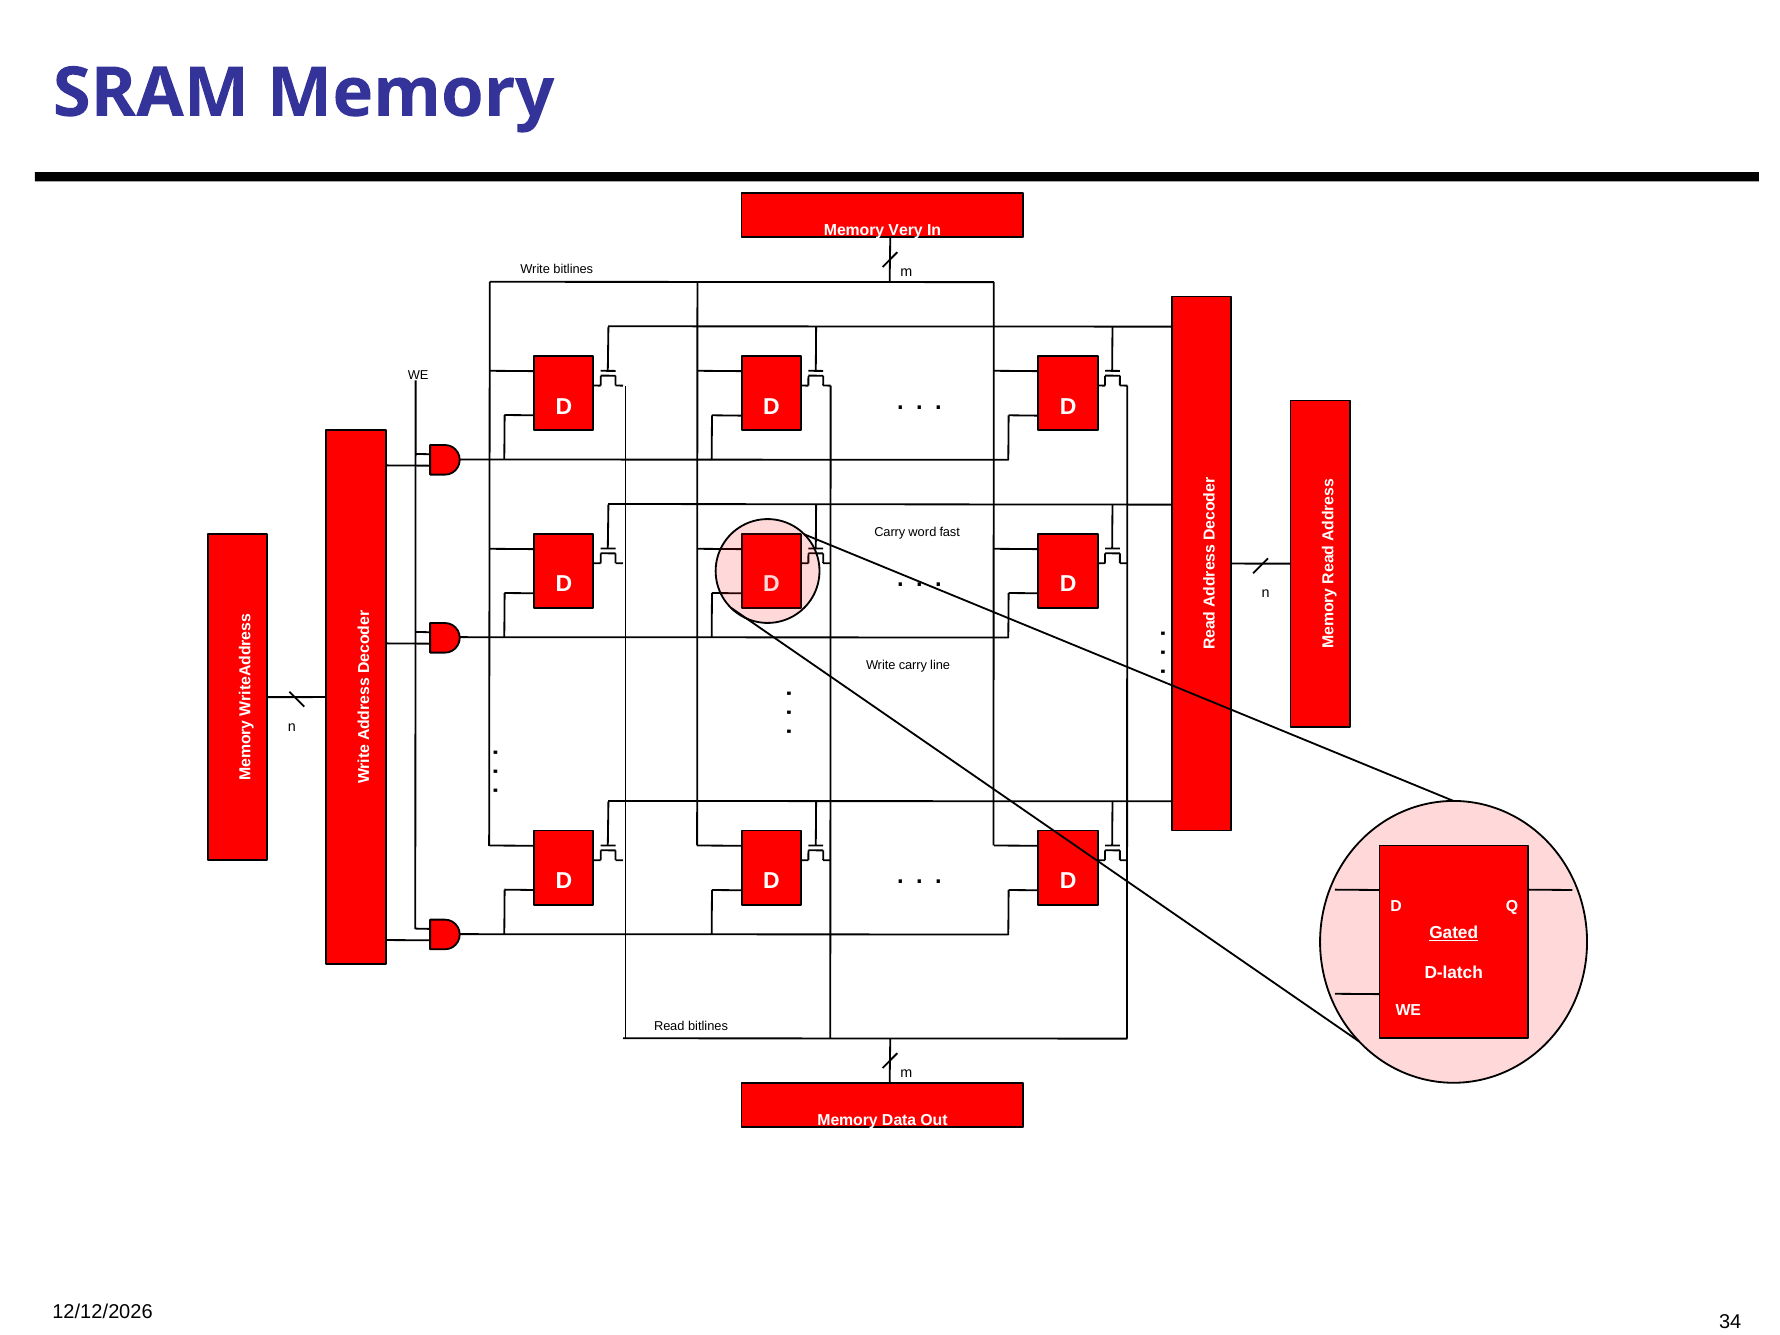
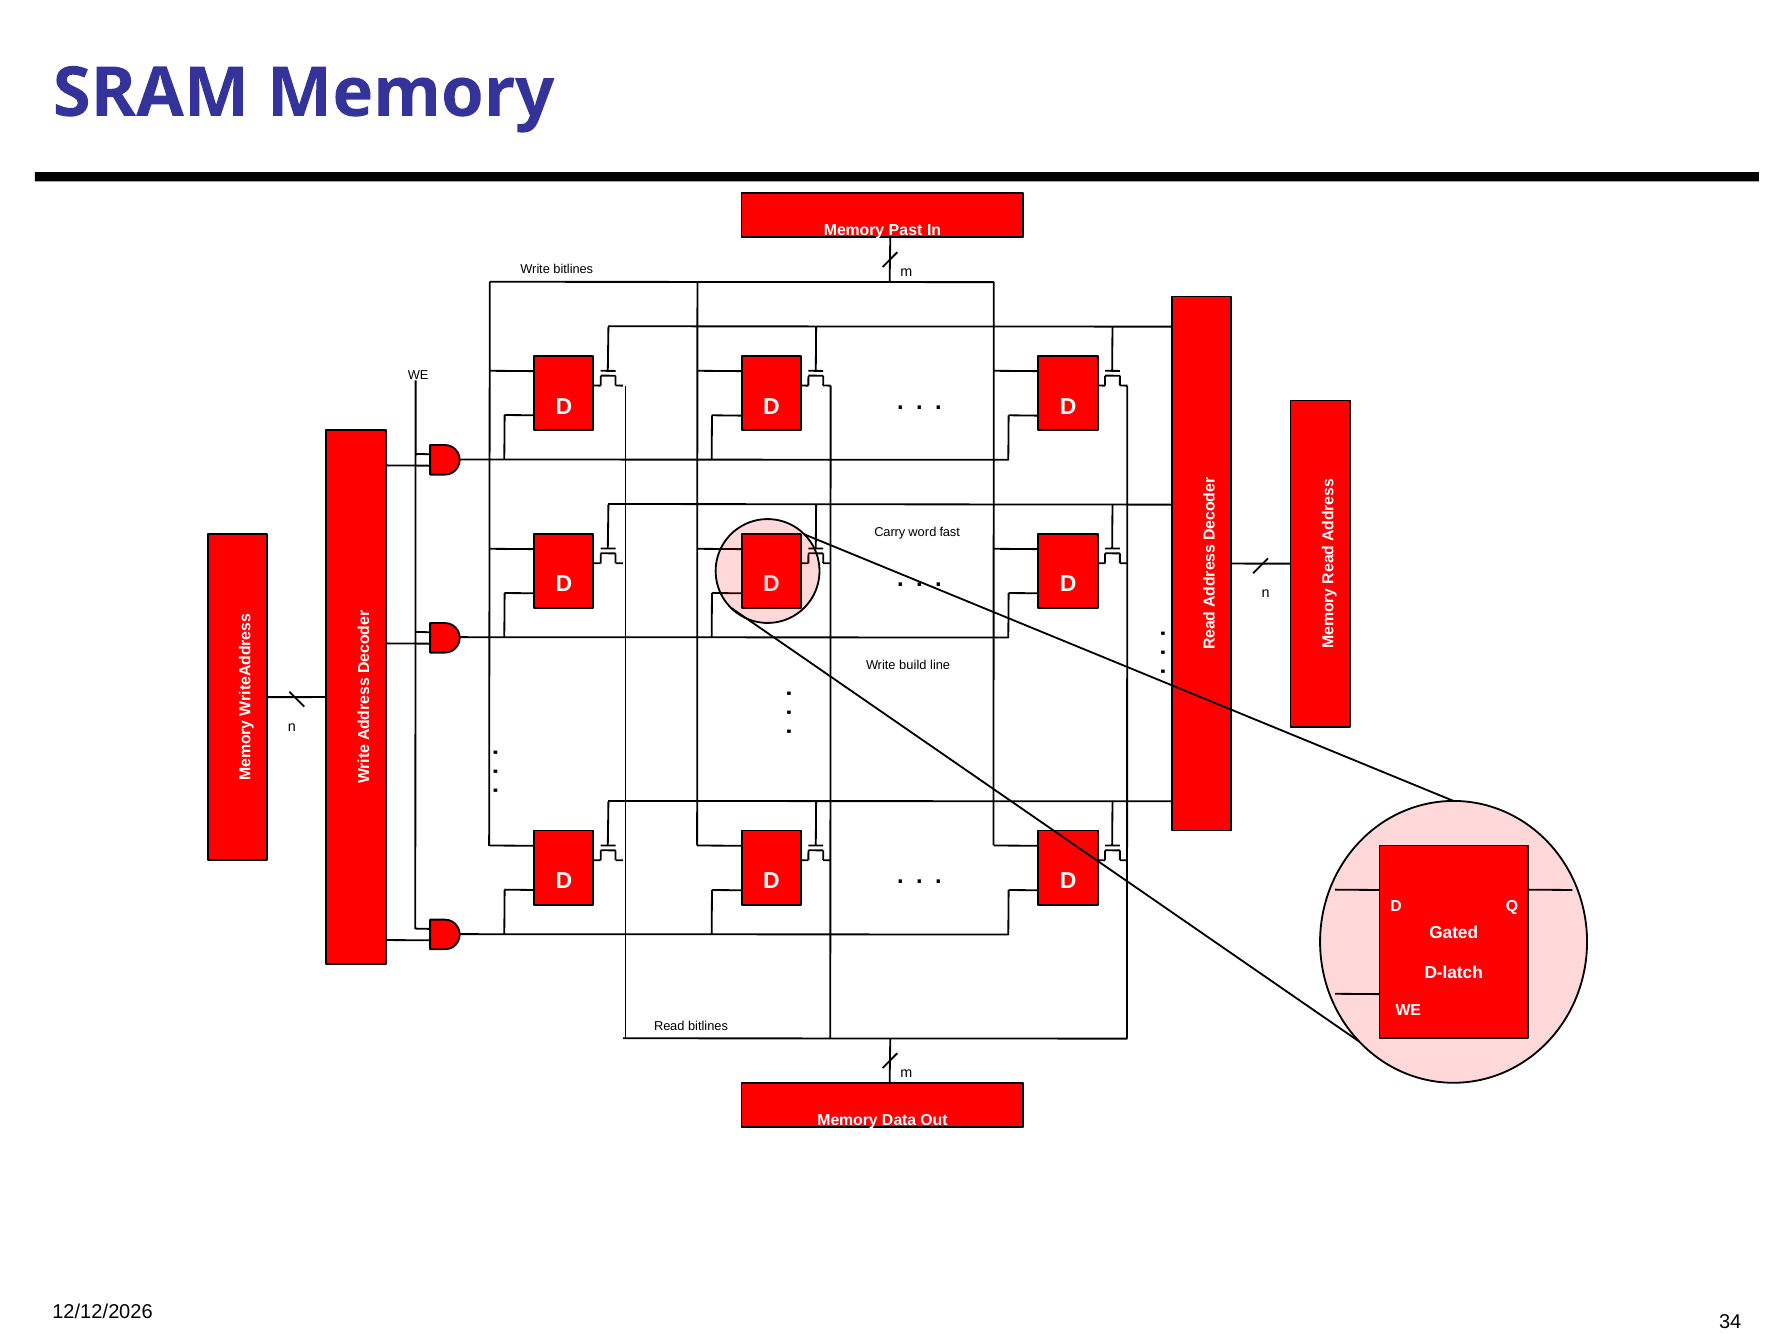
Very: Very -> Past
Write carry: carry -> build
Gated underline: present -> none
